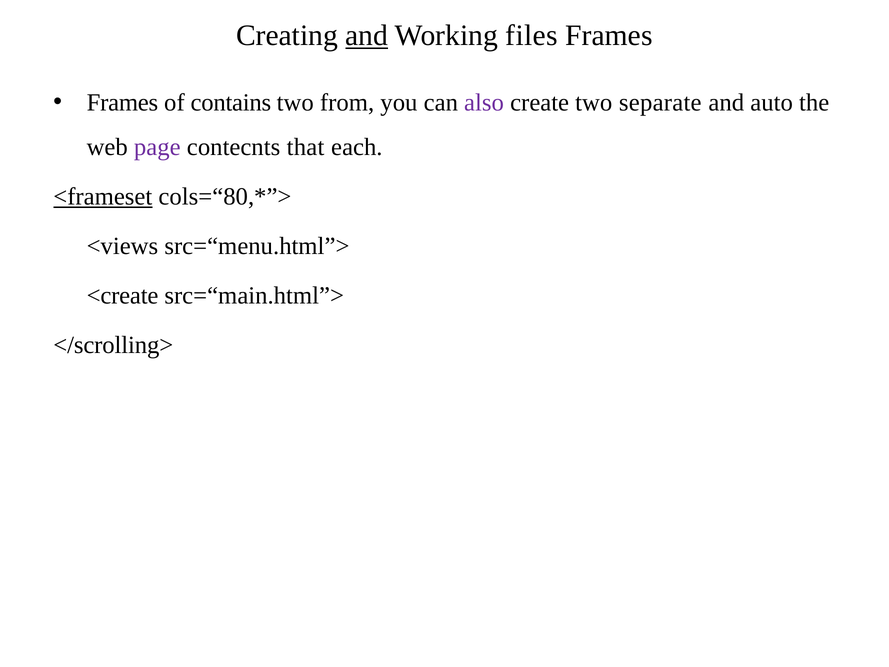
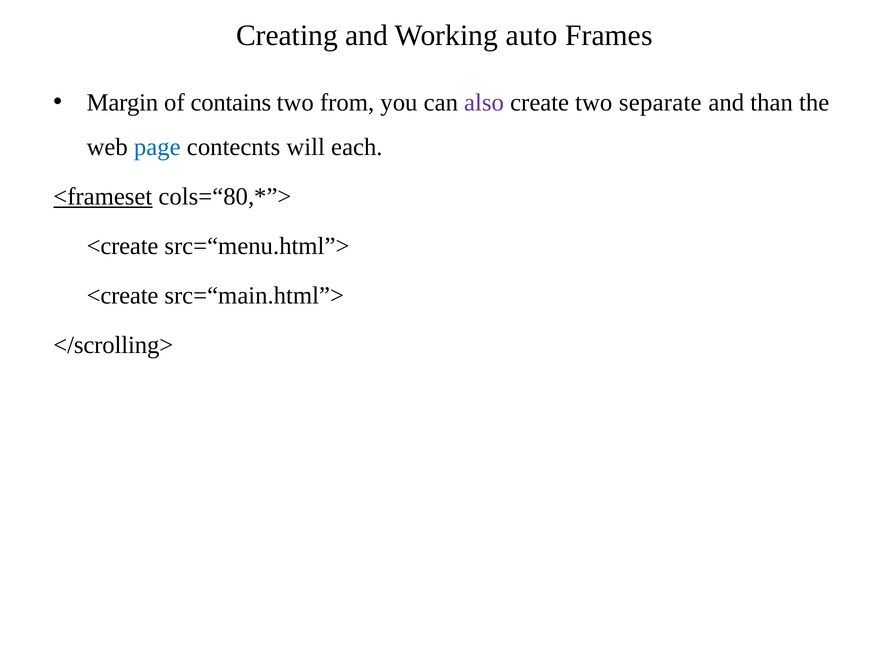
and at (367, 35) underline: present -> none
files: files -> auto
Frames at (122, 103): Frames -> Margin
auto: auto -> than
page colour: purple -> blue
that: that -> will
<views at (122, 246): <views -> <create
